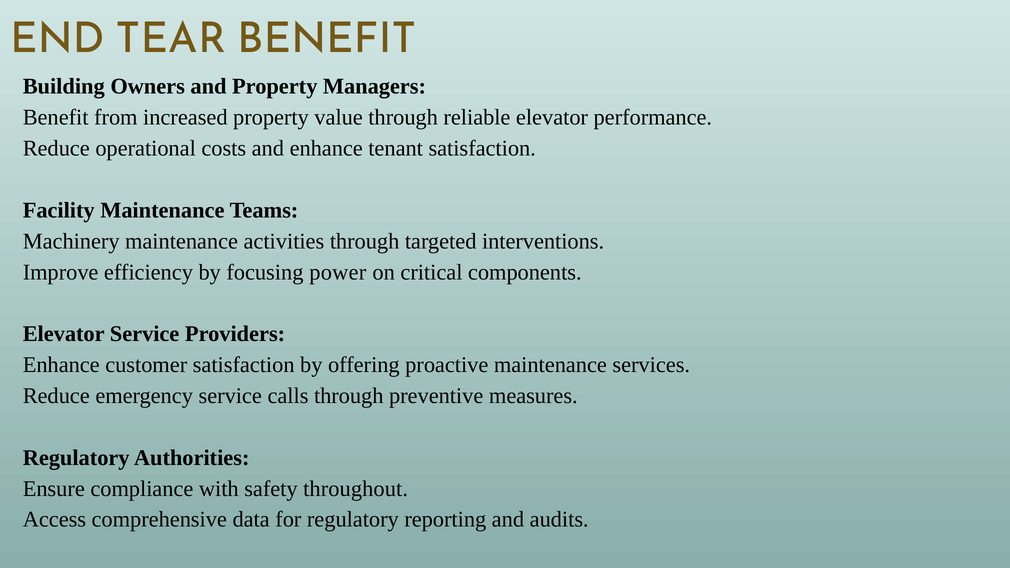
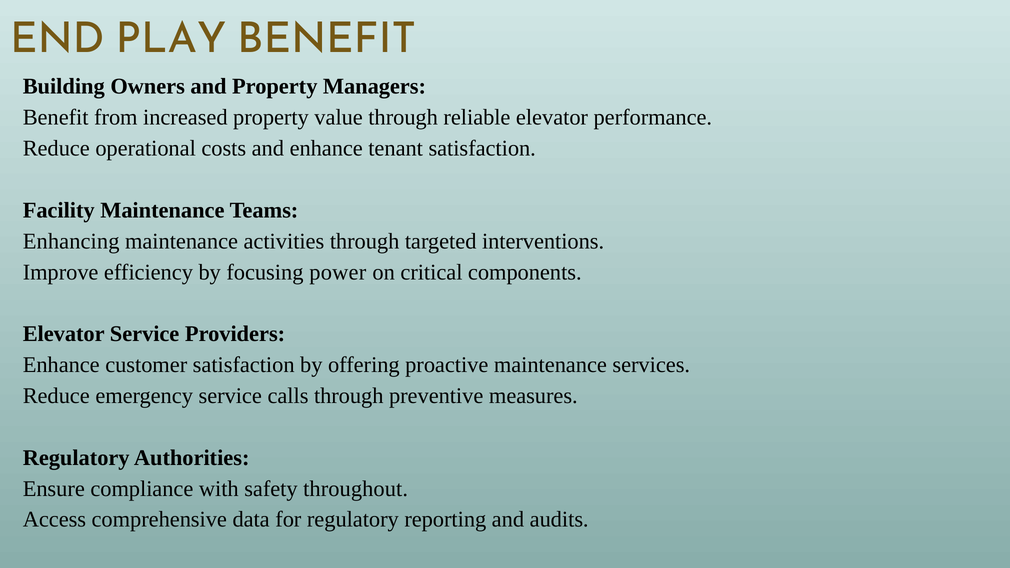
TEAR: TEAR -> PLAY
Machinery: Machinery -> Enhancing
